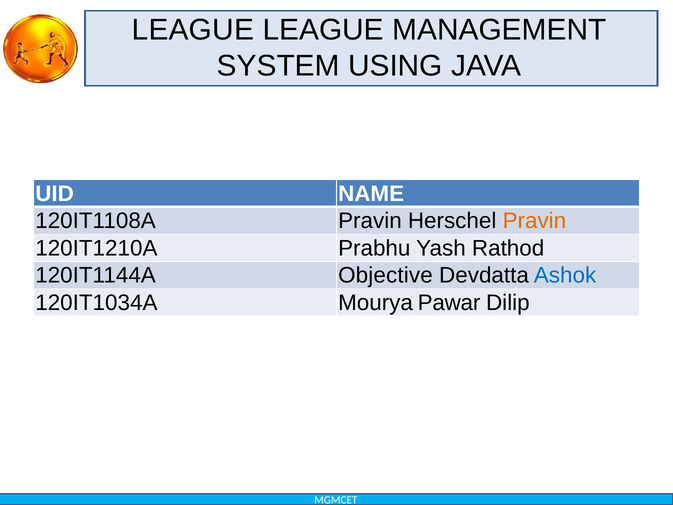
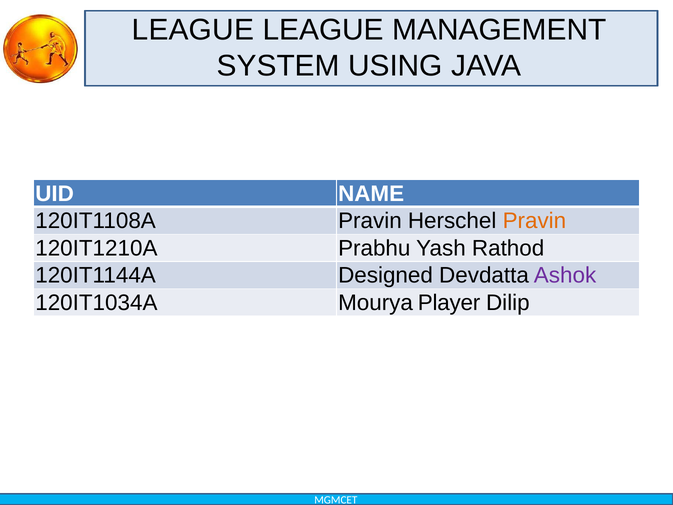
Objective: Objective -> Designed
Ashok colour: blue -> purple
Pawar: Pawar -> Player
